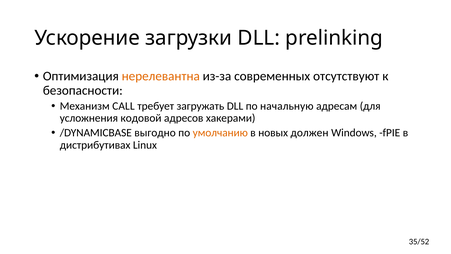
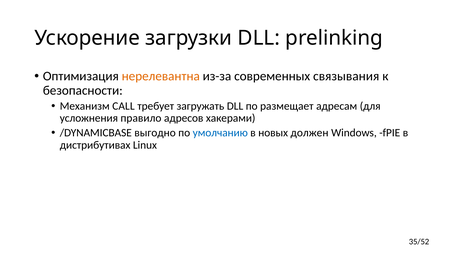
отсутствуют: отсутствуют -> связывания
начальную: начальную -> размещает
кодовой: кодовой -> правило
умолчанию colour: orange -> blue
